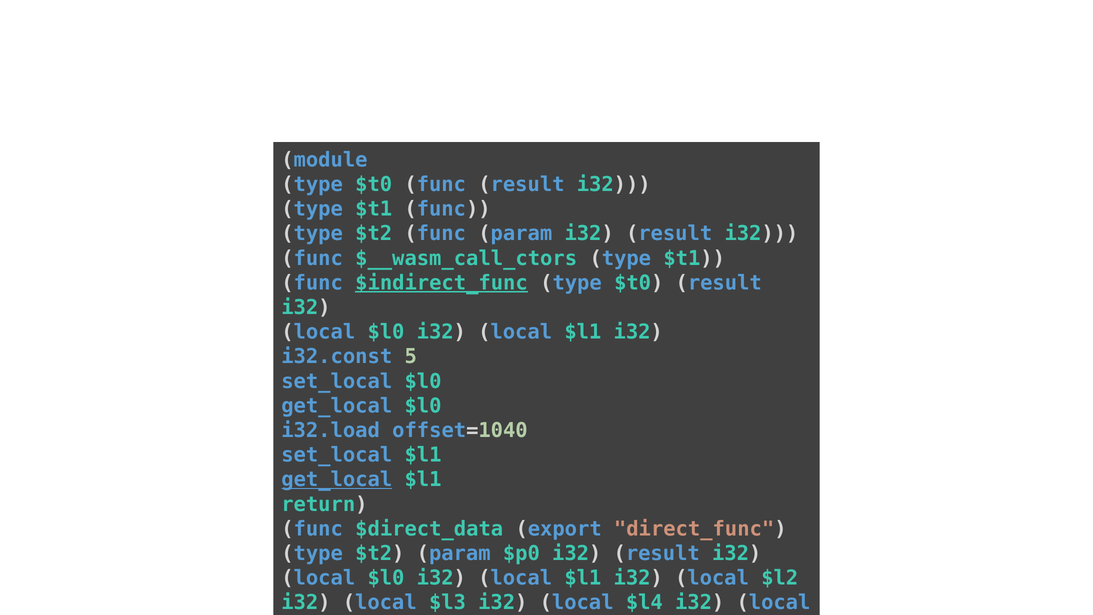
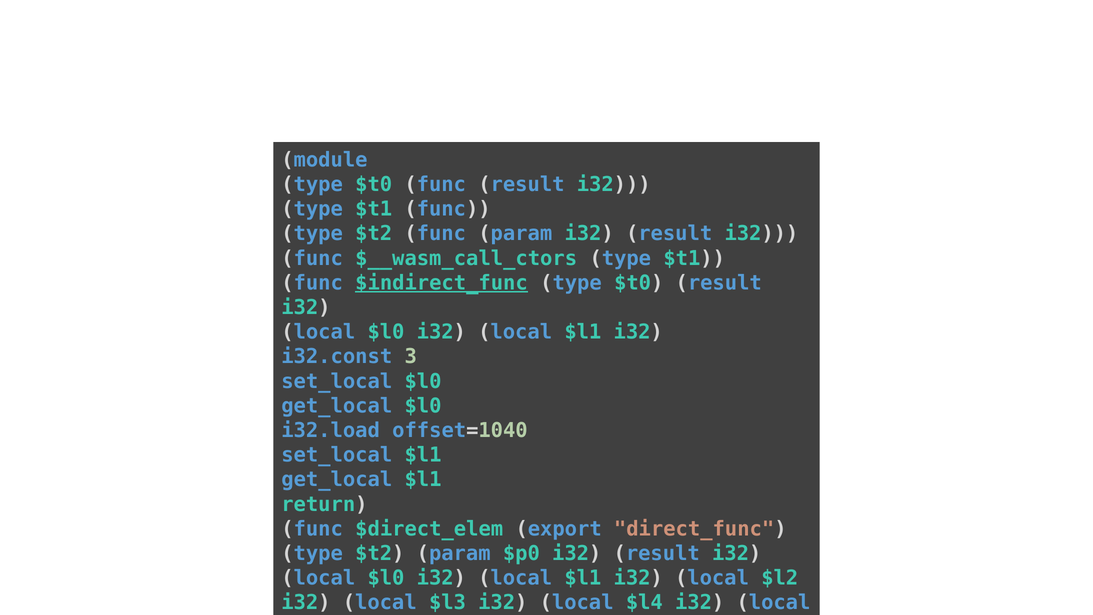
5: 5 -> 3
get_local at (337, 479) underline: present -> none
$direct_data: $direct_data -> $direct_elem
